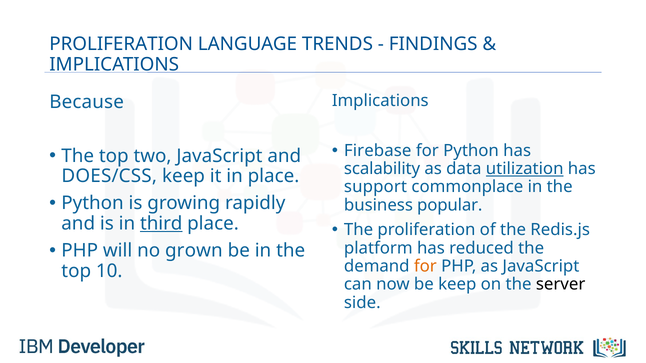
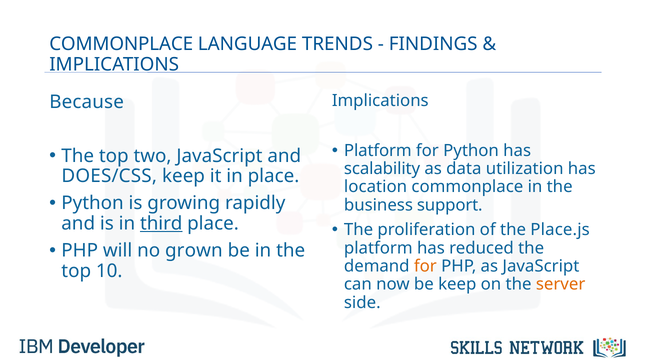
PROLIFERATION at (121, 44): PROLIFERATION -> COMMONPLACE
Firebase at (378, 151): Firebase -> Platform
utilization underline: present -> none
support: support -> location
popular: popular -> support
Redis.js: Redis.js -> Place.js
server colour: black -> orange
